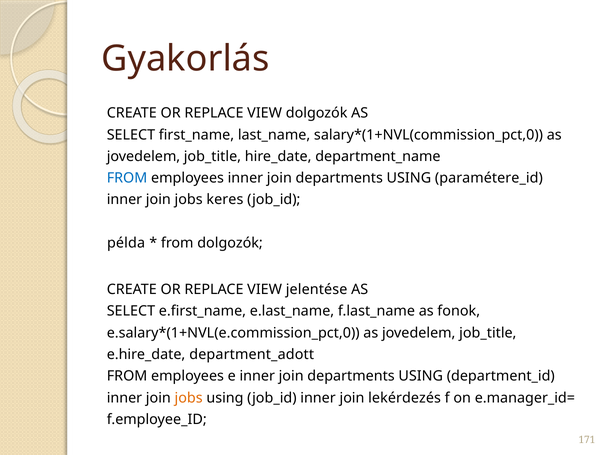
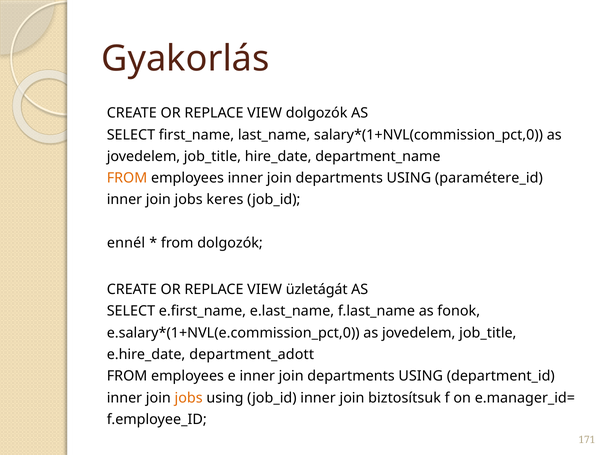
FROM at (127, 178) colour: blue -> orange
példa: példa -> ennél
jelentése: jelentése -> üzletágát
lekérdezés: lekérdezés -> biztosítsuk
